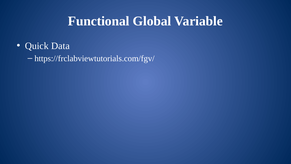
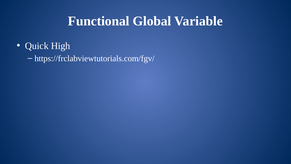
Data: Data -> High
